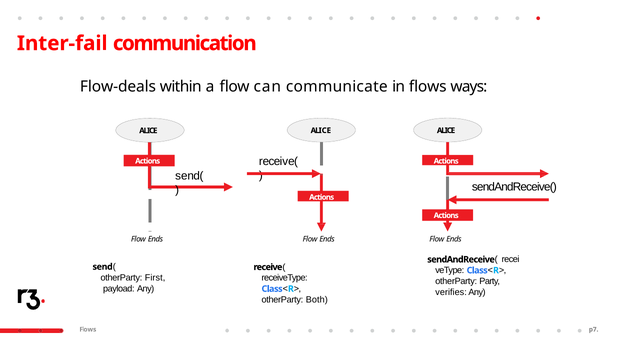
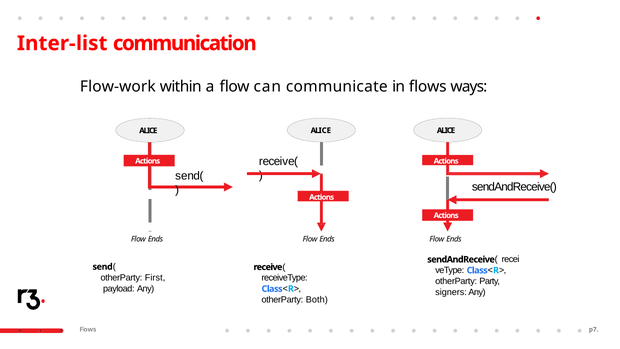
Inter-fail: Inter-fail -> Inter-list
Flow-deals: Flow-deals -> Flow-work
verifies: verifies -> signers
